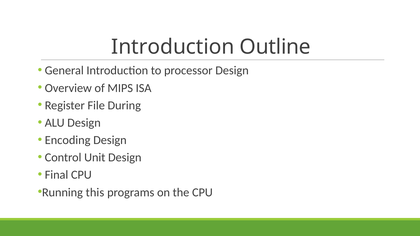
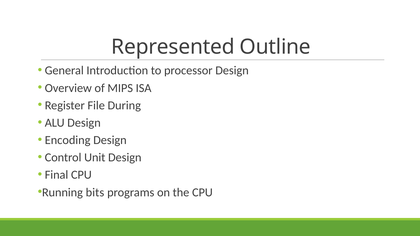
Introduction at (173, 47): Introduction -> Represented
this: this -> bits
